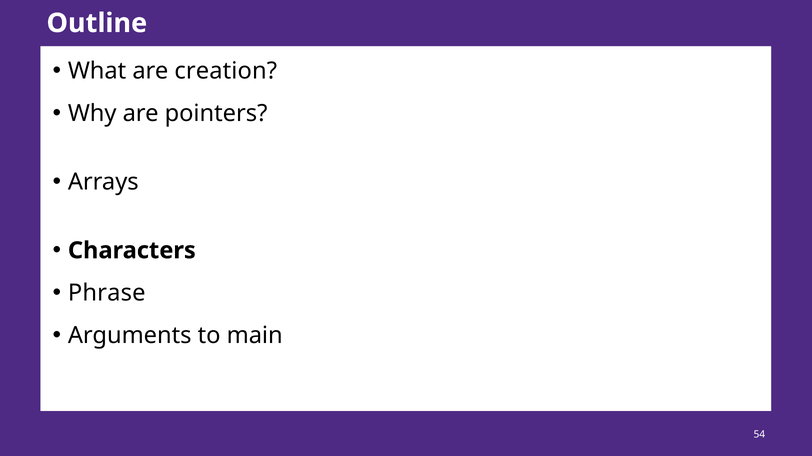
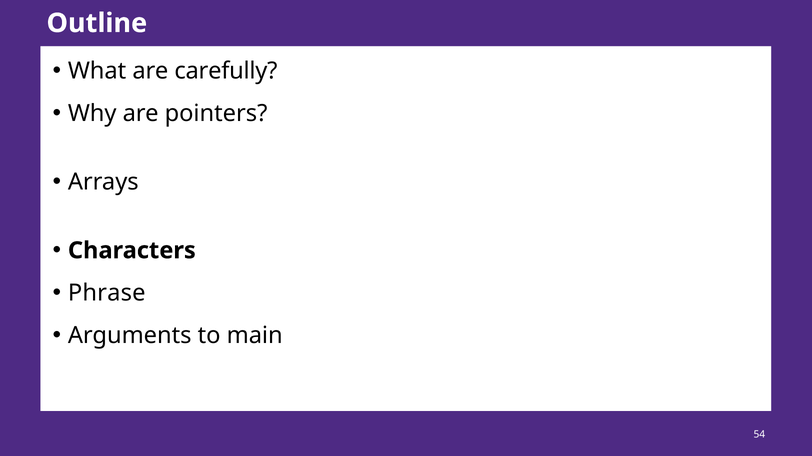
creation: creation -> carefully
